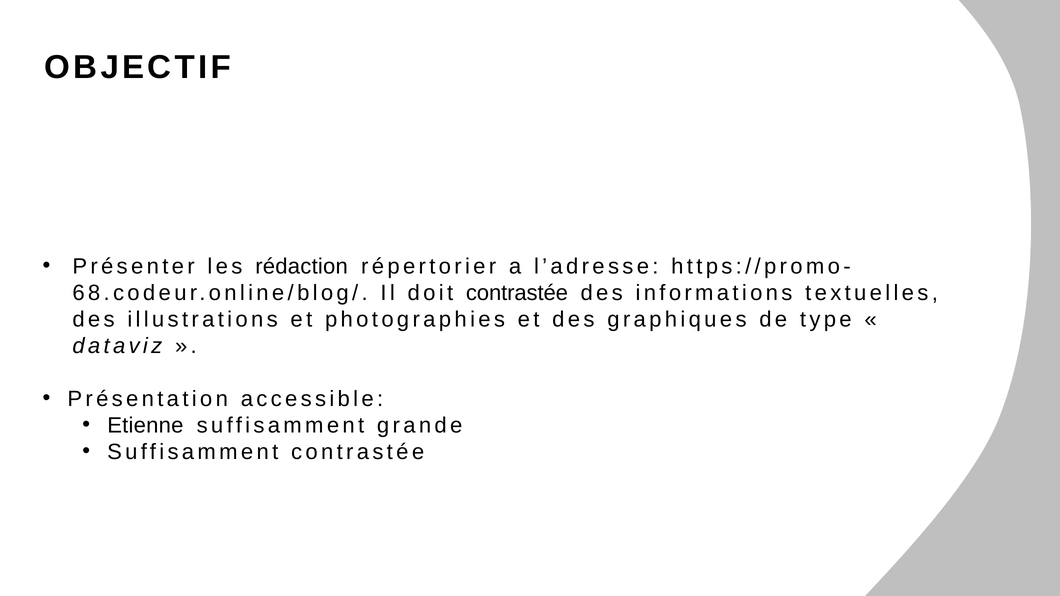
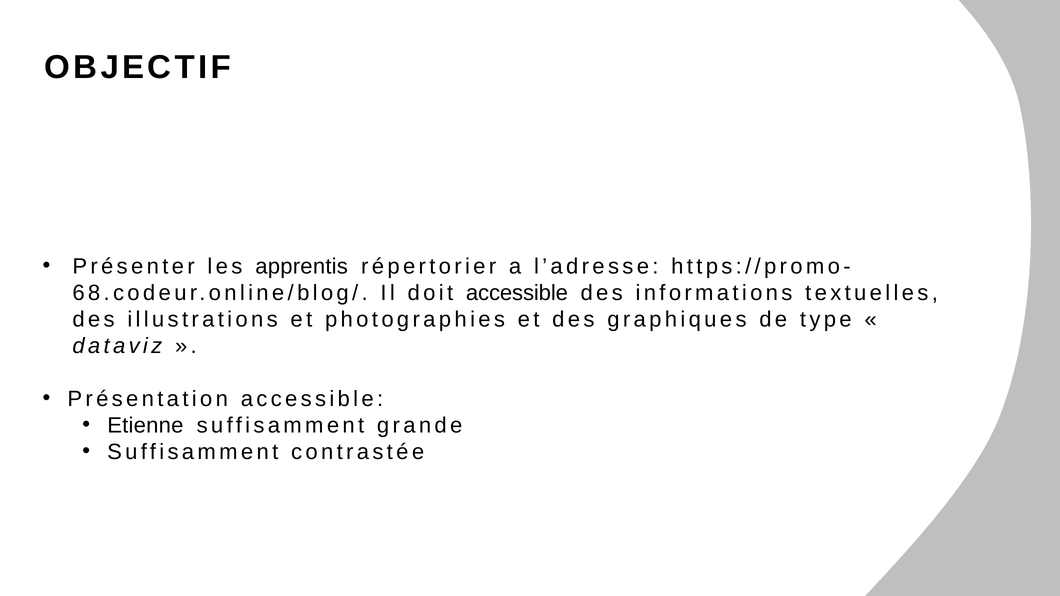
rédaction: rédaction -> apprentis
doit contrastée: contrastée -> accessible
